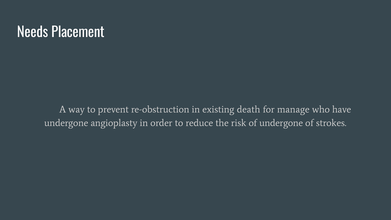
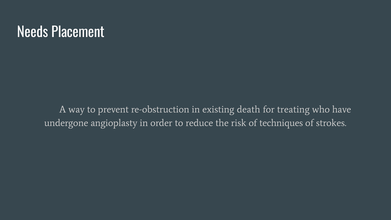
manage: manage -> treating
of undergone: undergone -> techniques
